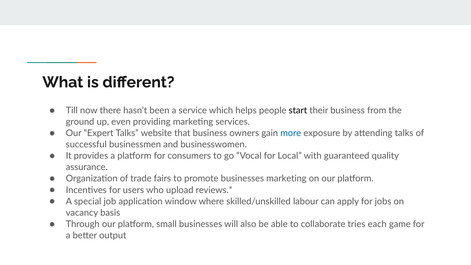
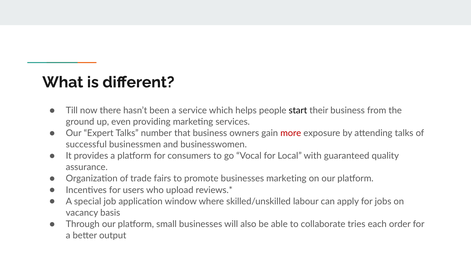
website: website -> number
more colour: blue -> red
game: game -> order
